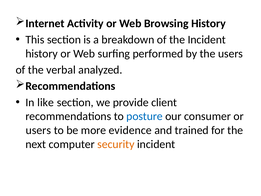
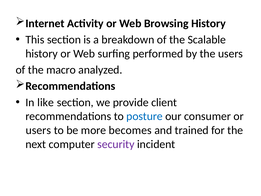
the Incident: Incident -> Scalable
verbal: verbal -> macro
evidence: evidence -> becomes
security colour: orange -> purple
